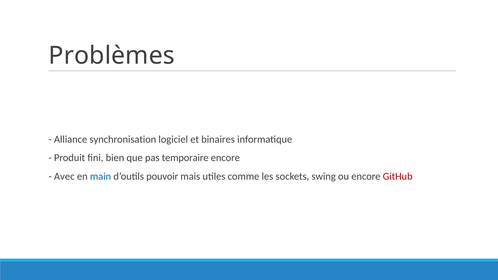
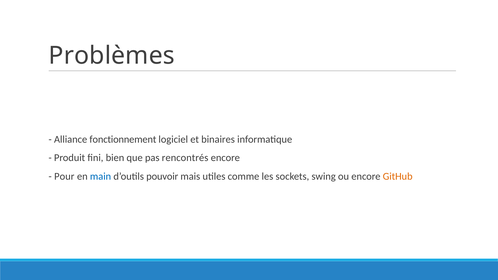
synchronisation: synchronisation -> fonctionnement
temporaire: temporaire -> rencontrés
Avec: Avec -> Pour
GitHub colour: red -> orange
